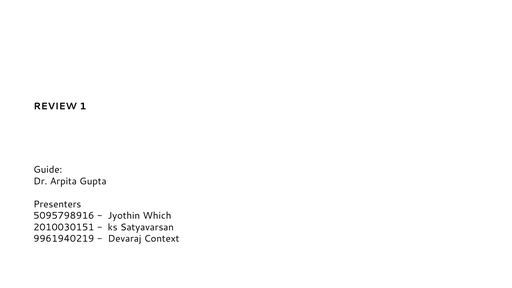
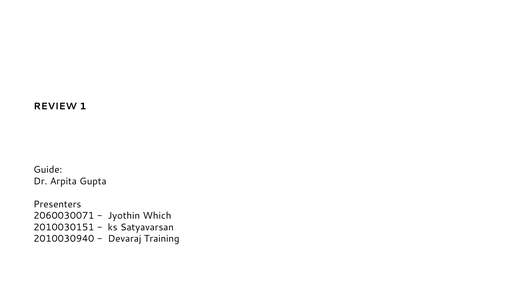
5095798916: 5095798916 -> 2060030071
9961940219: 9961940219 -> 2010030940
Context: Context -> Training
